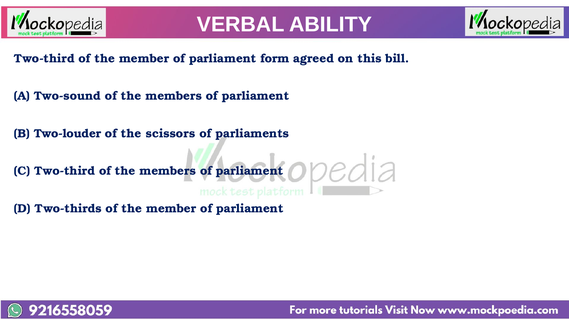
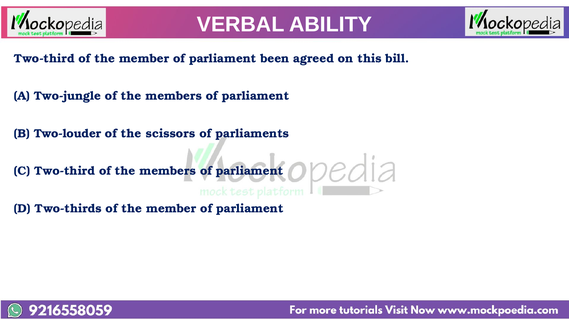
form: form -> been
Two-sound: Two-sound -> Two-jungle
